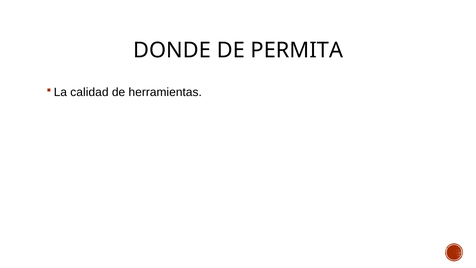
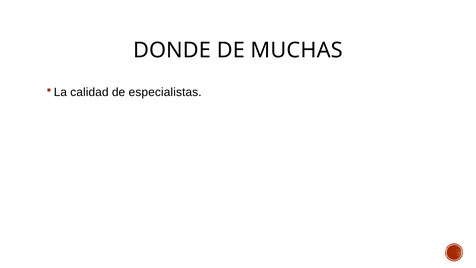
PERMITA: PERMITA -> MUCHAS
herramientas: herramientas -> especialistas
